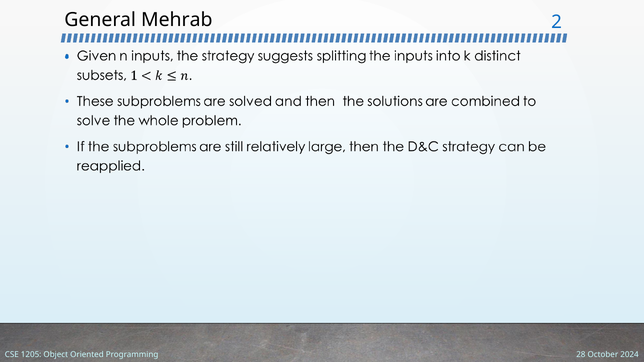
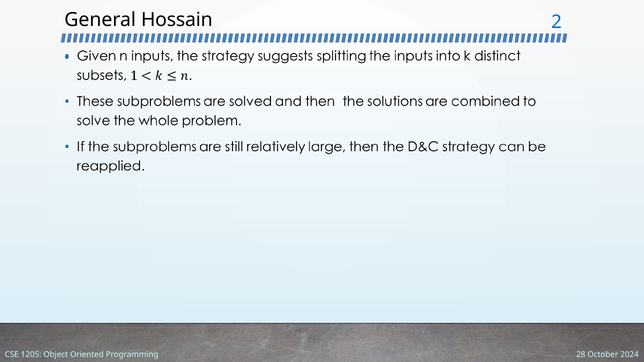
Mehrab: Mehrab -> Hossain
